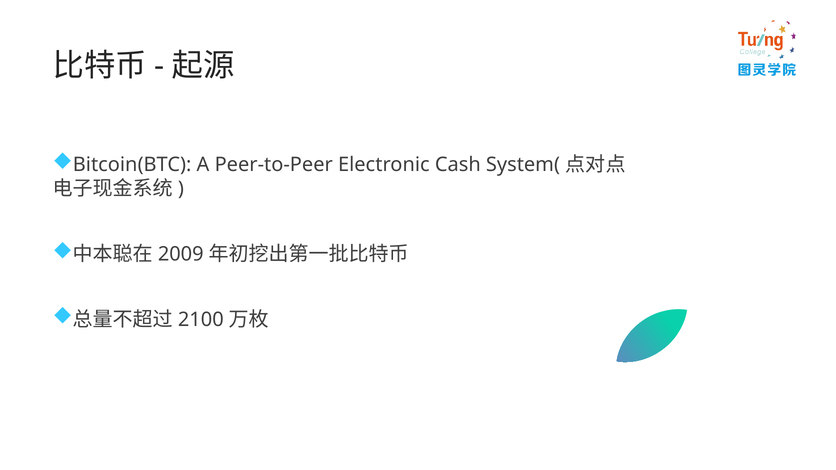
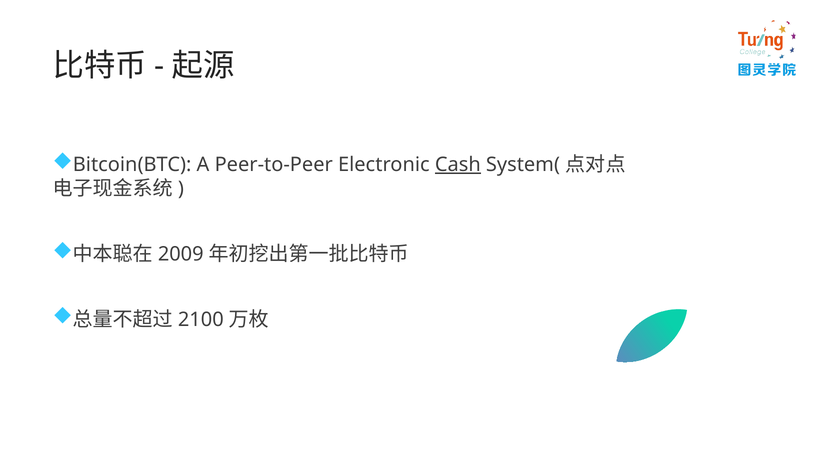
Cash underline: none -> present
